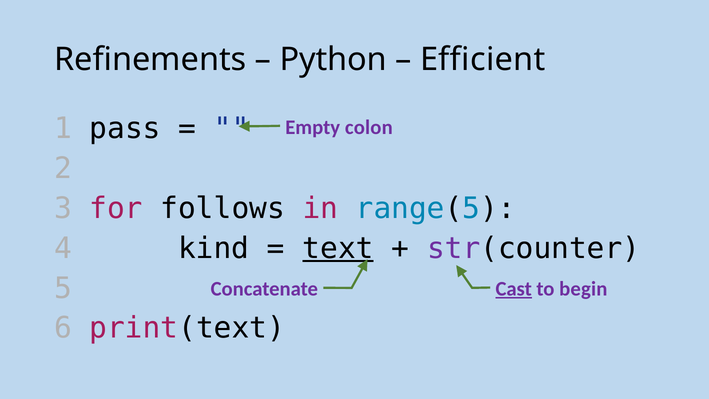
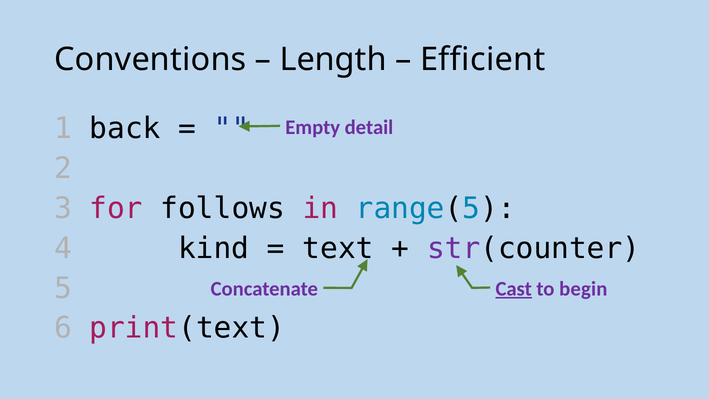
Refinements: Refinements -> Conventions
Python: Python -> Length
pass: pass -> back
colon: colon -> detail
text underline: present -> none
